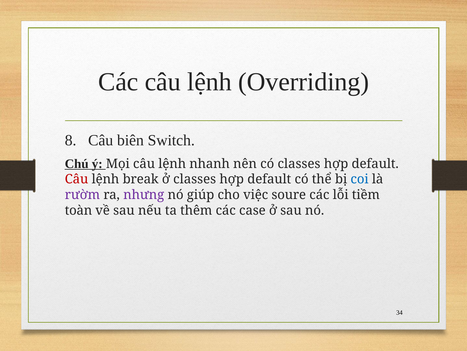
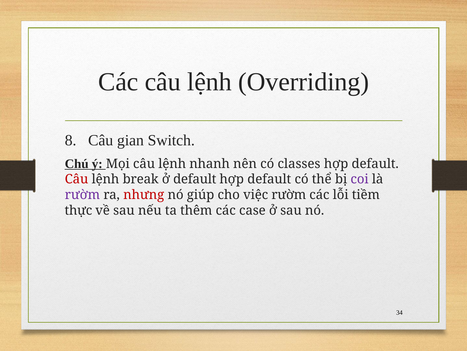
biên: biên -> gian
ở classes: classes -> default
coi colour: blue -> purple
nhưng colour: purple -> red
việc soure: soure -> rườm
toàn: toàn -> thực
